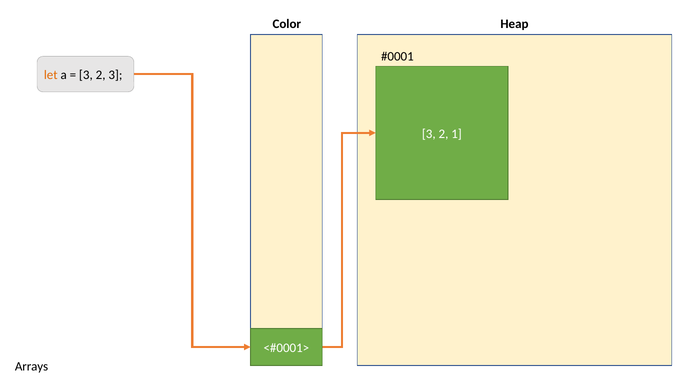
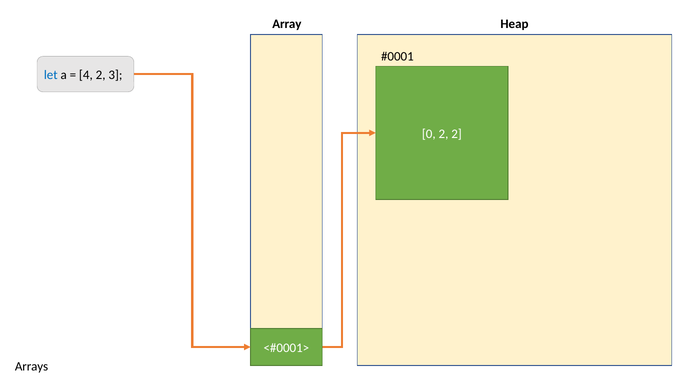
Color: Color -> Array
let colour: orange -> blue
3 at (86, 75): 3 -> 4
3 at (429, 134): 3 -> 0
2 1: 1 -> 2
